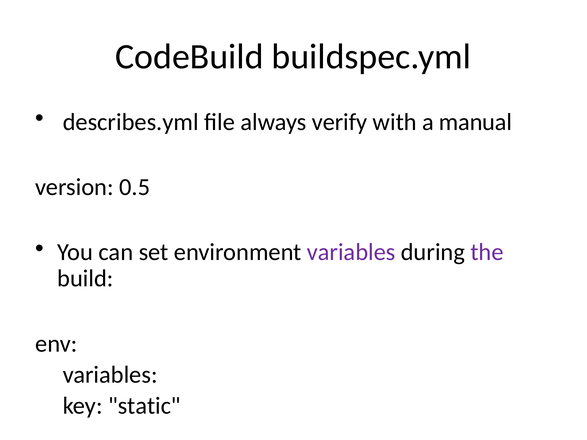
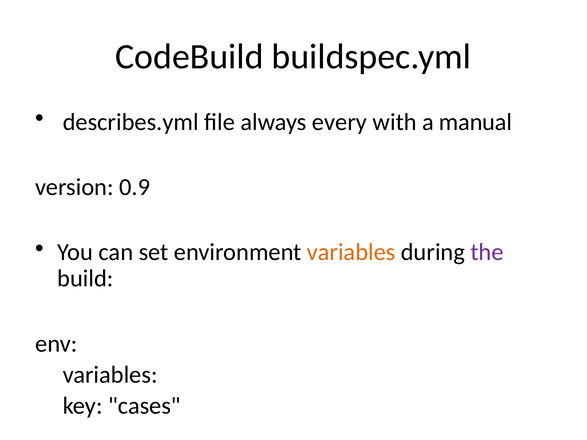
verify: verify -> every
0.5: 0.5 -> 0.9
variables at (351, 252) colour: purple -> orange
static: static -> cases
